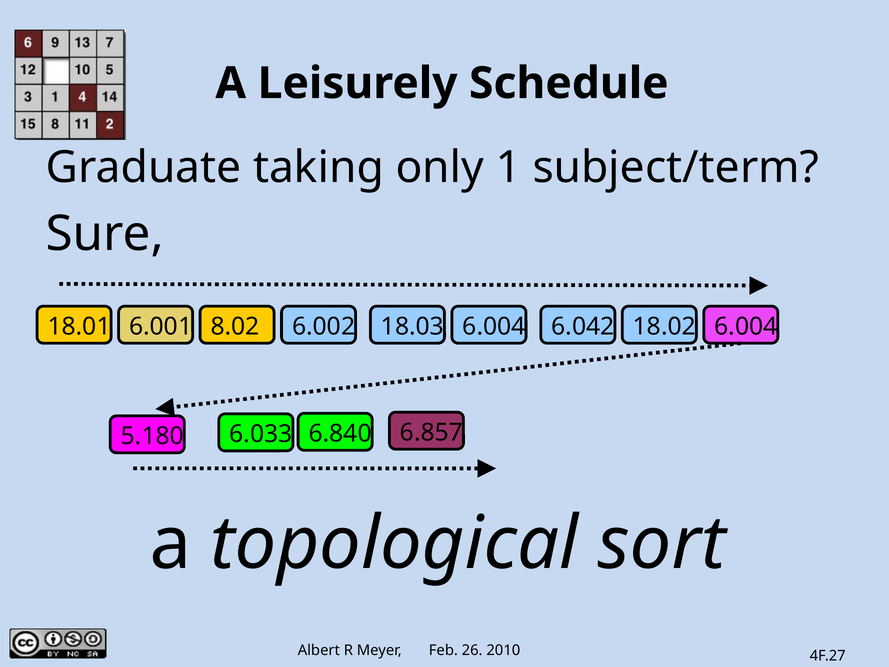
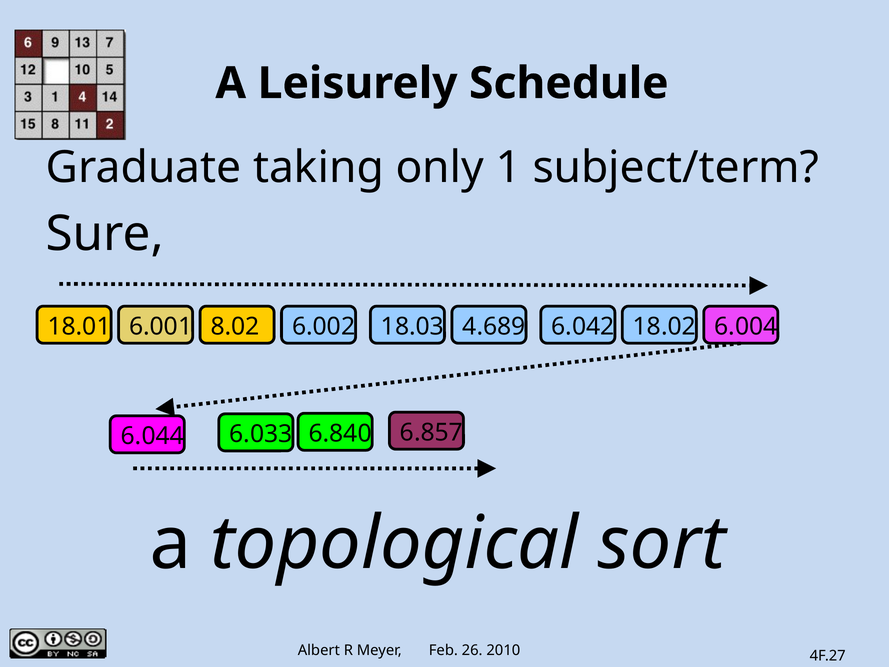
18.03 6.004: 6.004 -> 4.689
5.180: 5.180 -> 6.044
